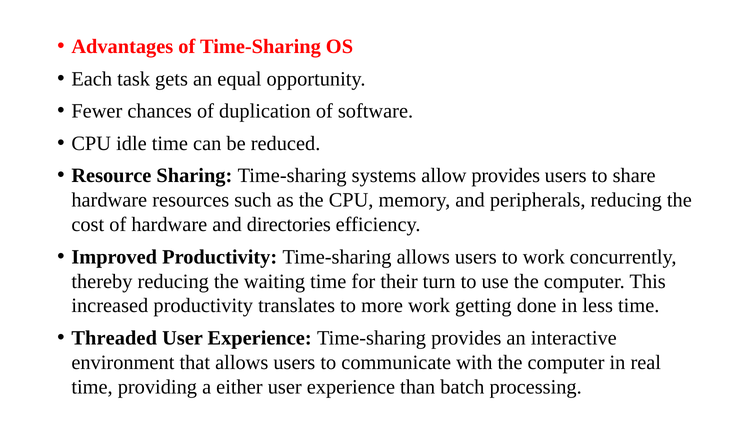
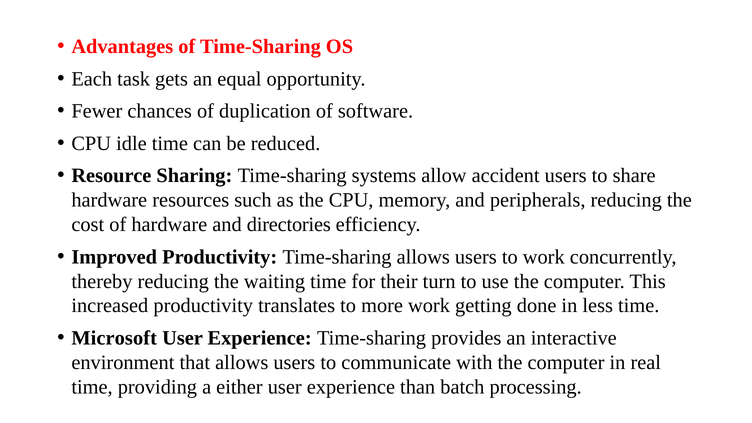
allow provides: provides -> accident
Threaded: Threaded -> Microsoft
